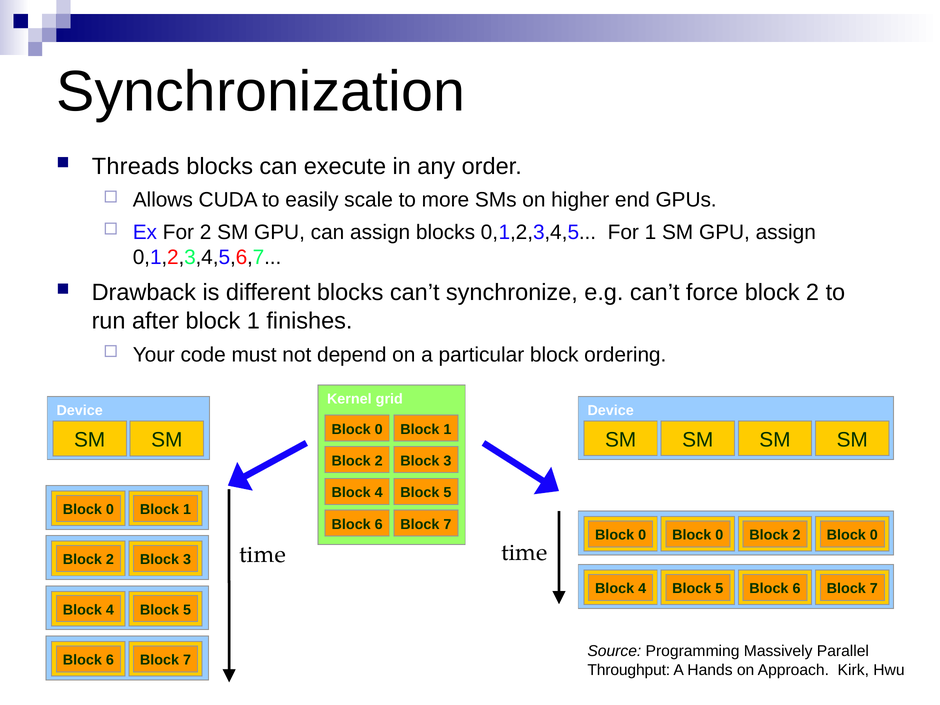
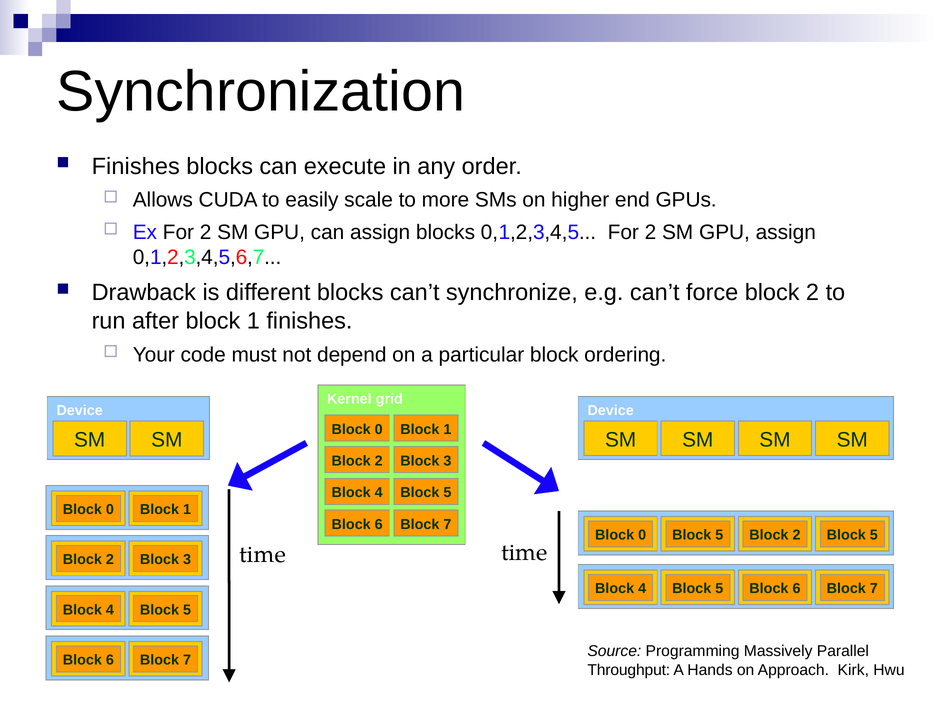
Threads at (136, 166): Threads -> Finishes
0,1,2,3,4,5 For 1: 1 -> 2
0 Block 0: 0 -> 5
2 Block 0: 0 -> 5
